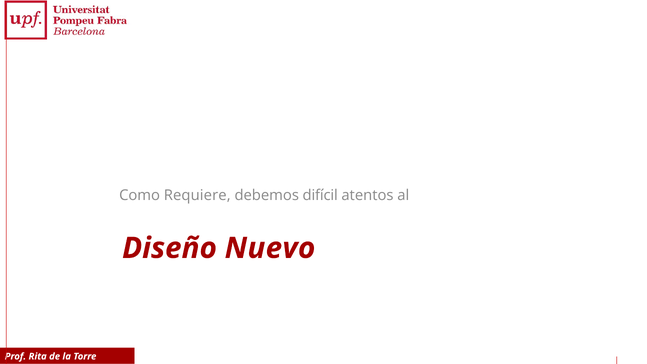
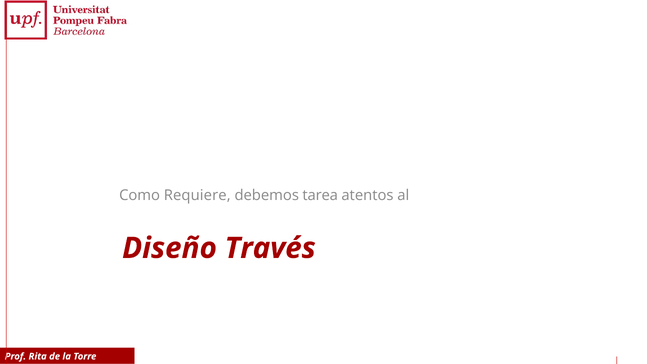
difícil: difícil -> tarea
Nuevo: Nuevo -> Través
